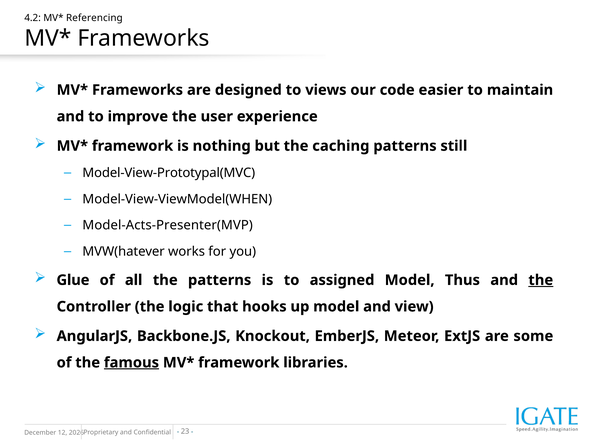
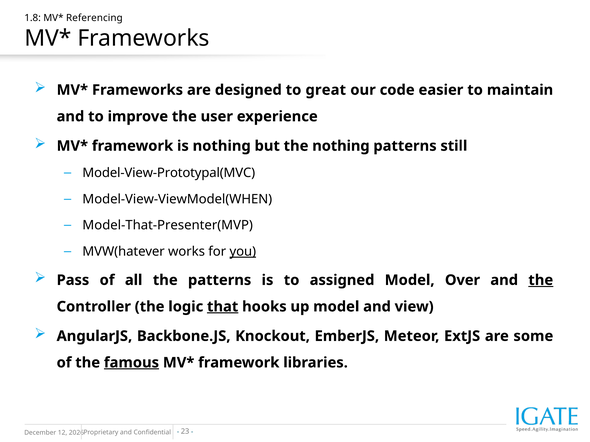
4.2: 4.2 -> 1.8
views: views -> great
the caching: caching -> nothing
Model-Acts-Presenter(MVP: Model-Acts-Presenter(MVP -> Model-That-Presenter(MVP
you underline: none -> present
Glue: Glue -> Pass
Thus: Thus -> Over
that underline: none -> present
